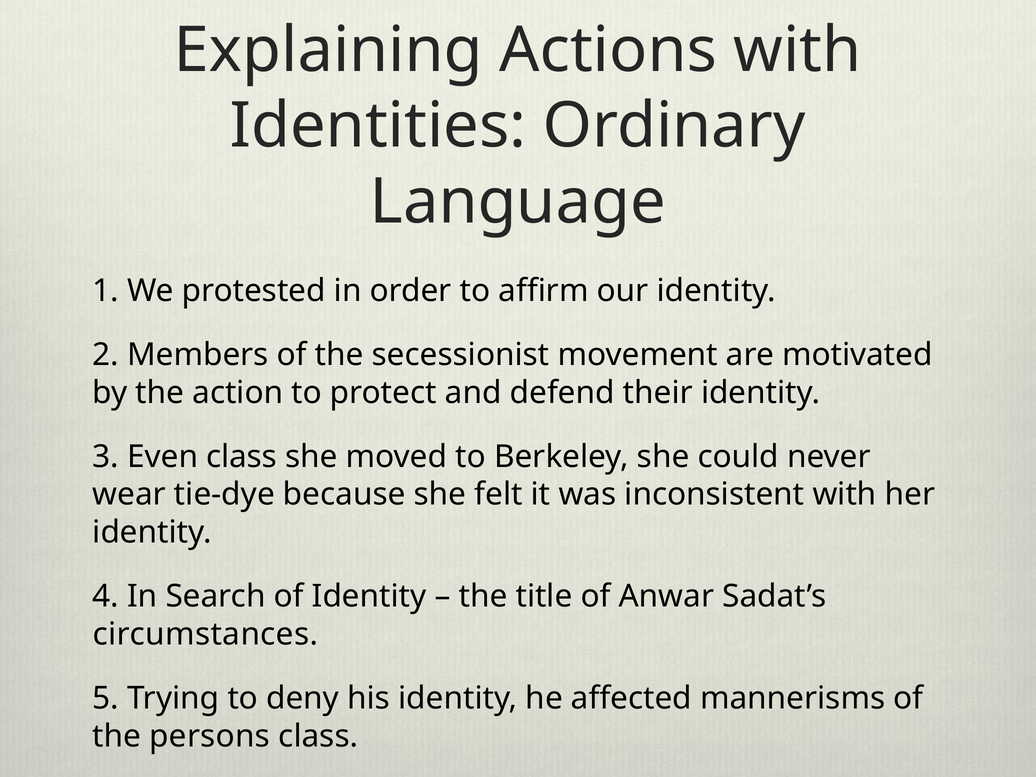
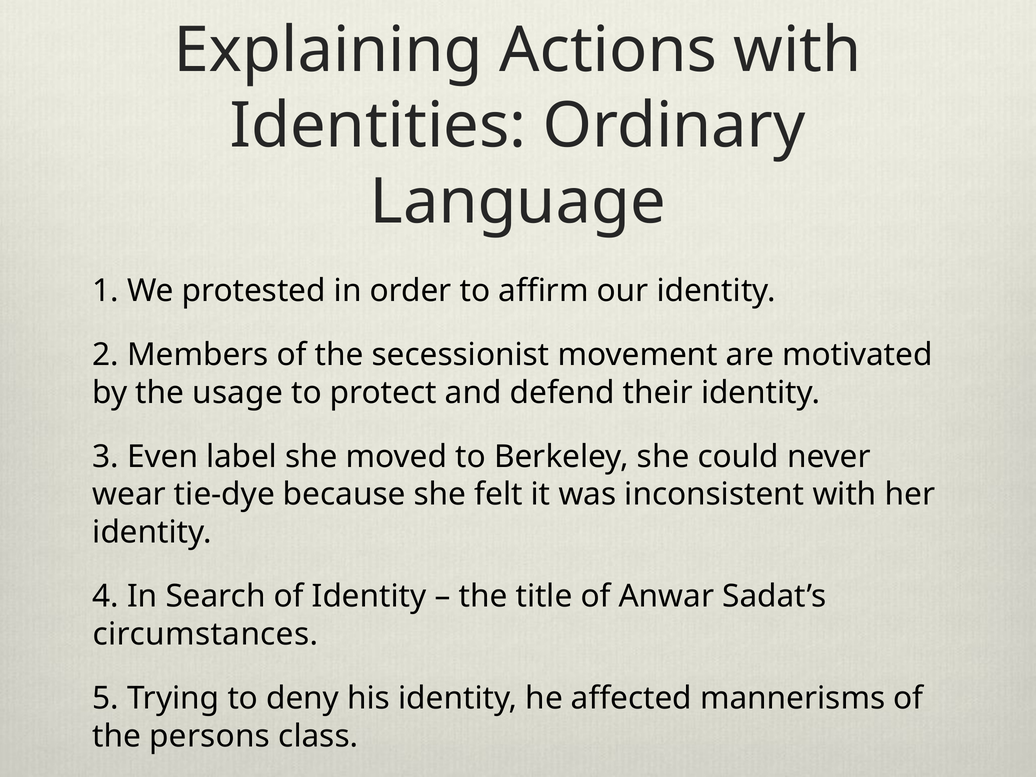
action: action -> usage
Even class: class -> label
